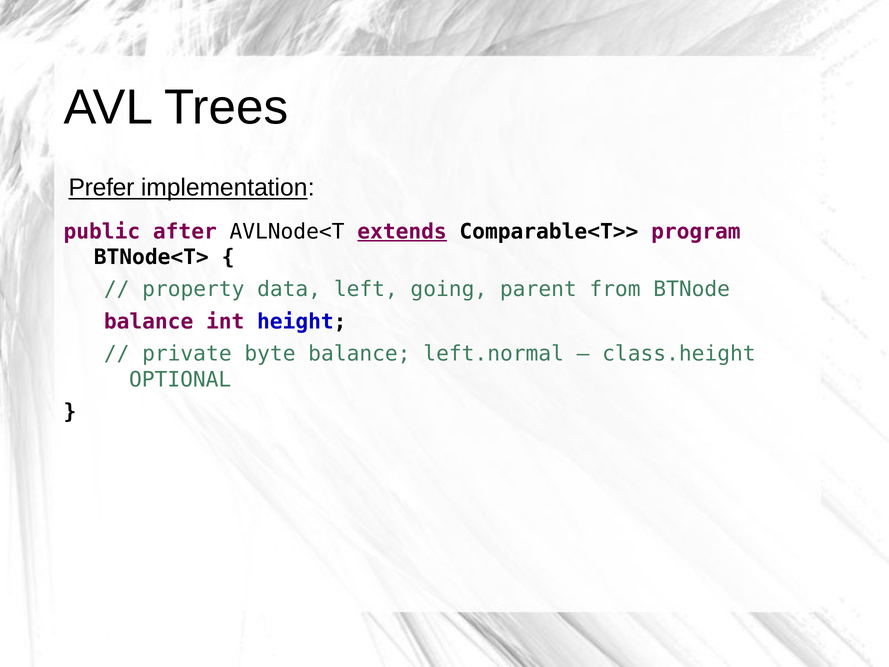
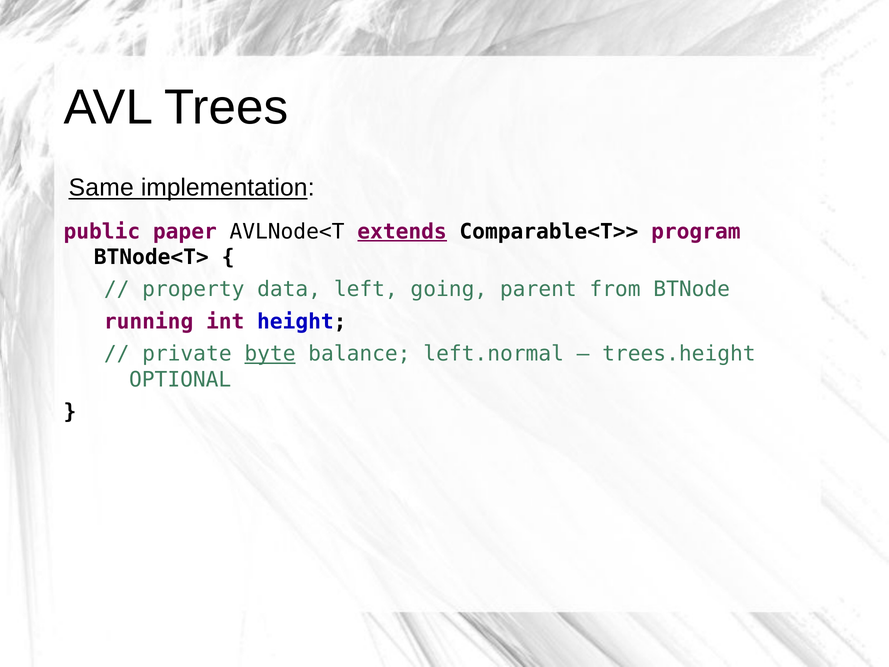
Prefer: Prefer -> Same
after: after -> paper
balance at (149, 322): balance -> running
byte underline: none -> present
class.height: class.height -> trees.height
